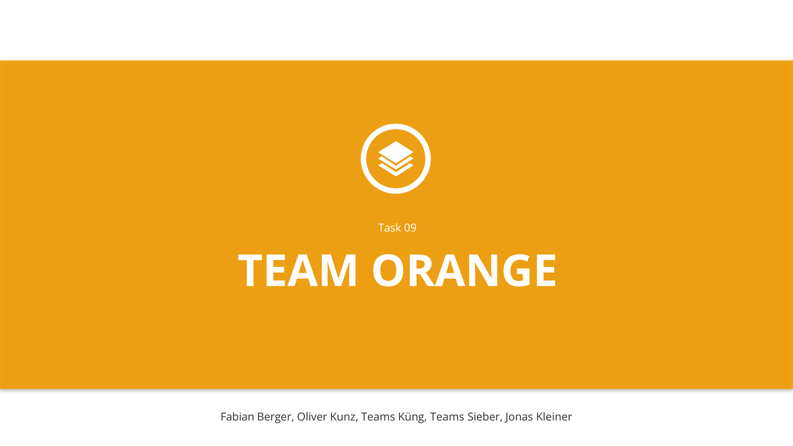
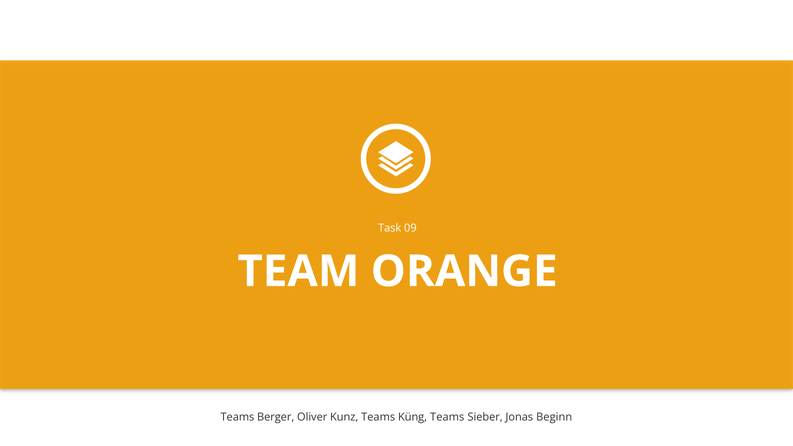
Fabian at (237, 417): Fabian -> Teams
Kleiner: Kleiner -> Beginn
